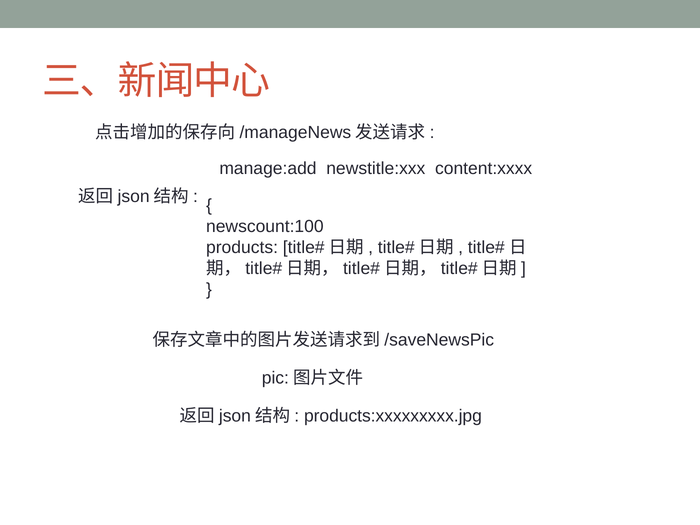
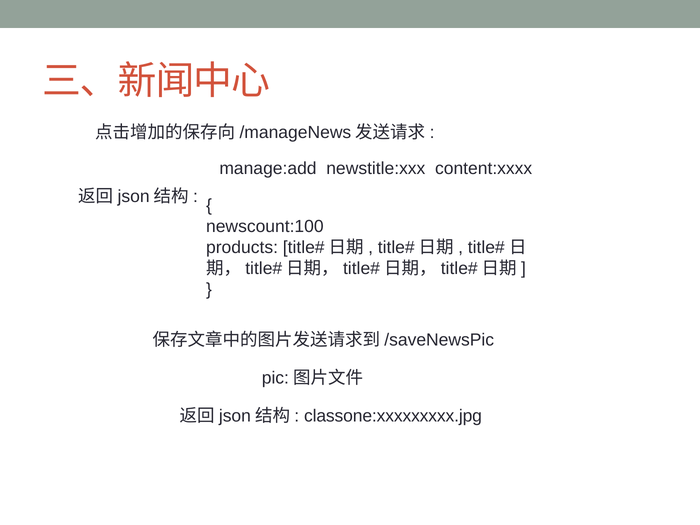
products:xxxxxxxxx.jpg: products:xxxxxxxxx.jpg -> classone:xxxxxxxxx.jpg
